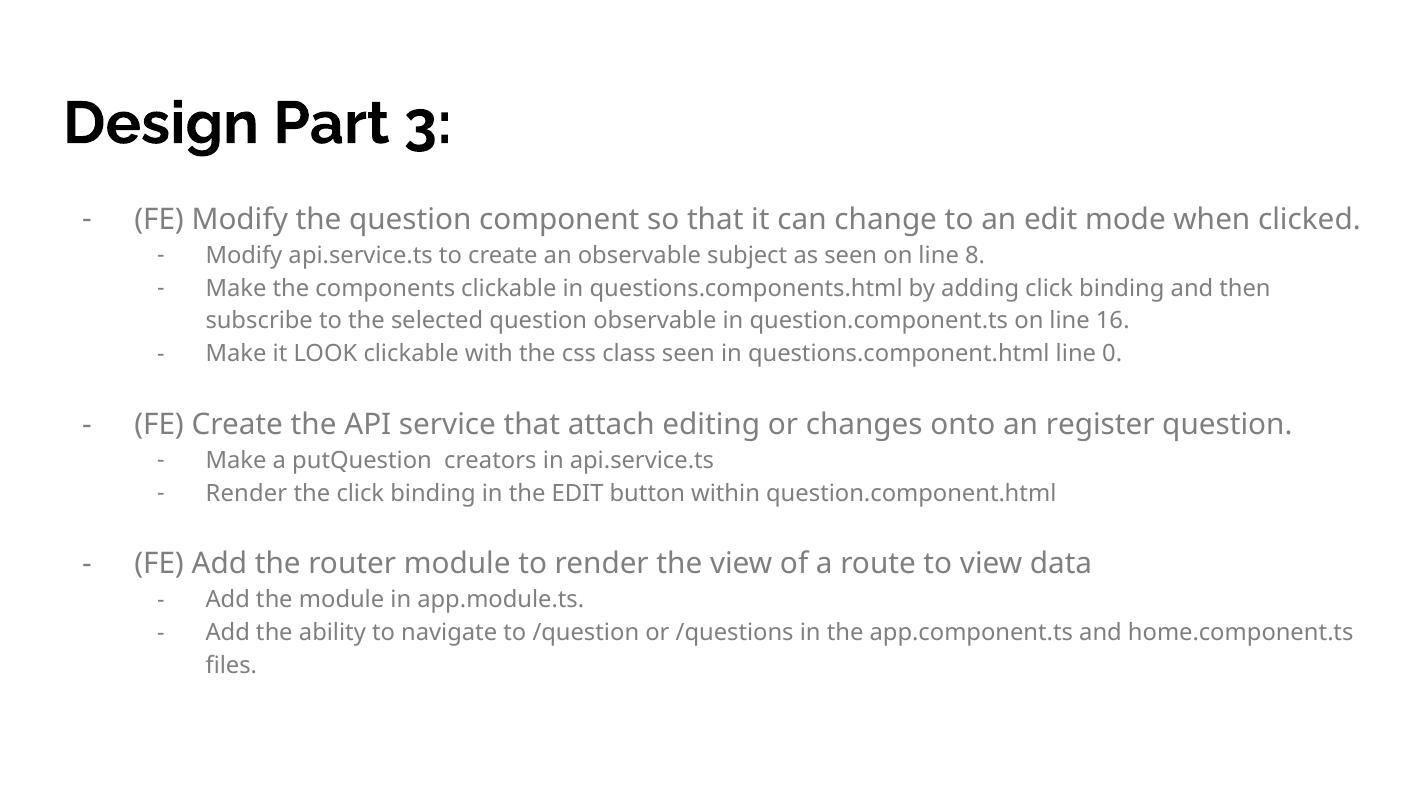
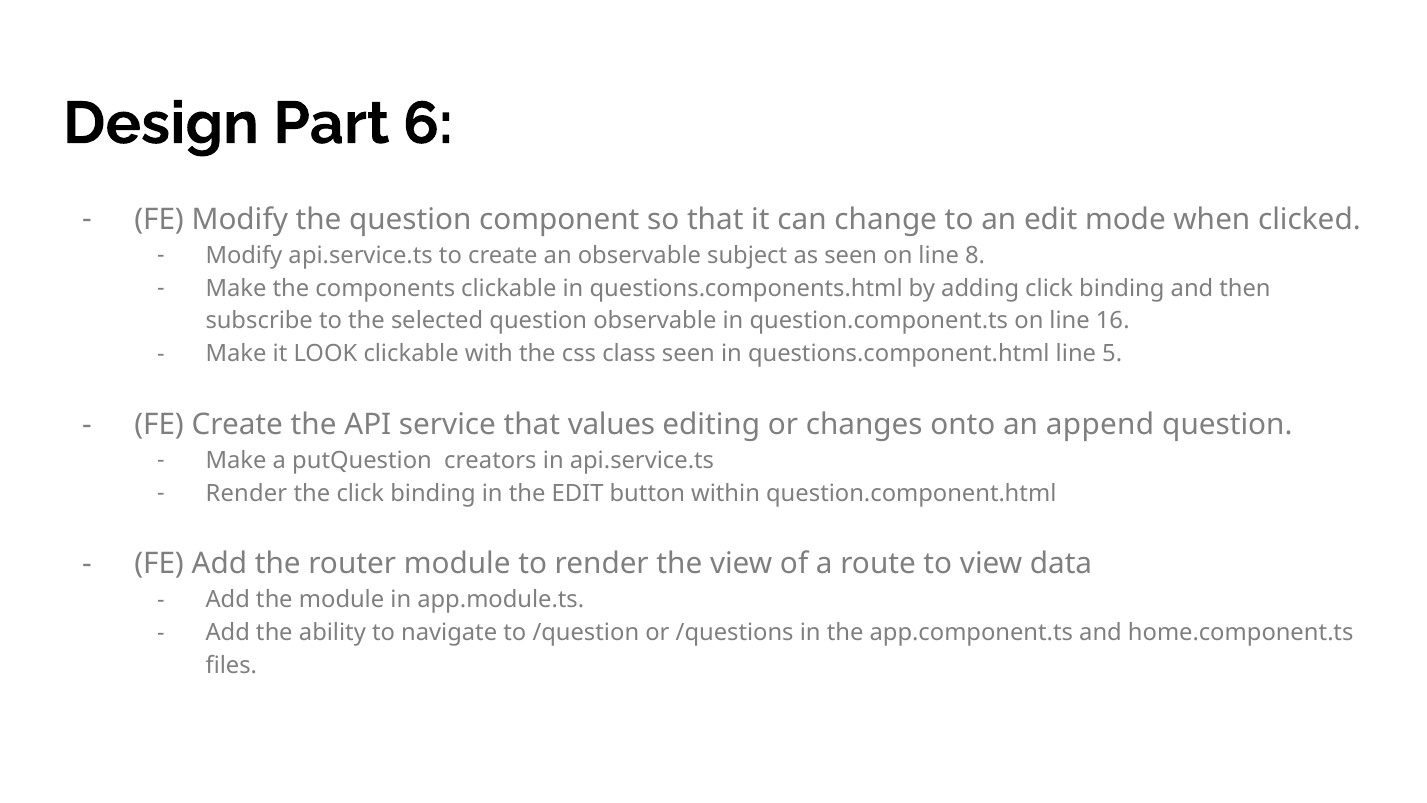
3: 3 -> 6
0: 0 -> 5
attach: attach -> values
register: register -> append
